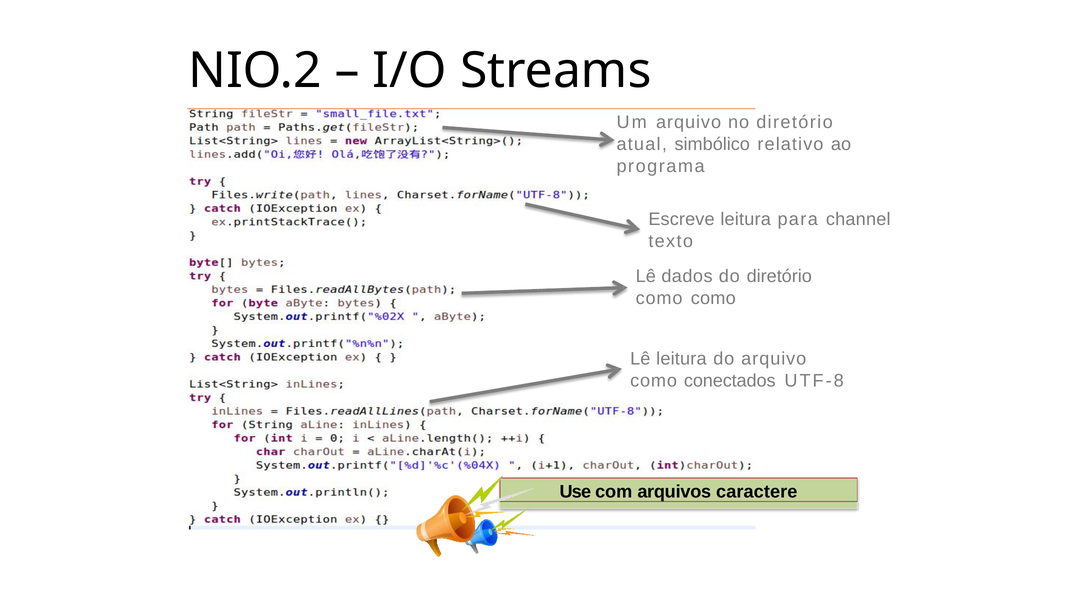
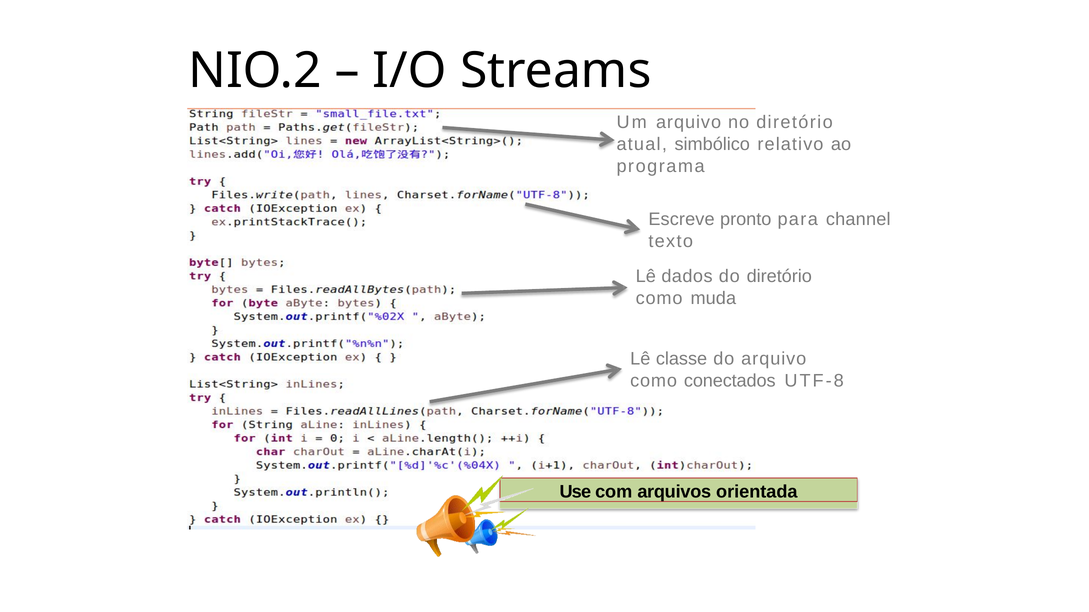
Escreve leitura: leitura -> pronto
como como: como -> muda
Lê leitura: leitura -> classe
caractere: caractere -> orientada
